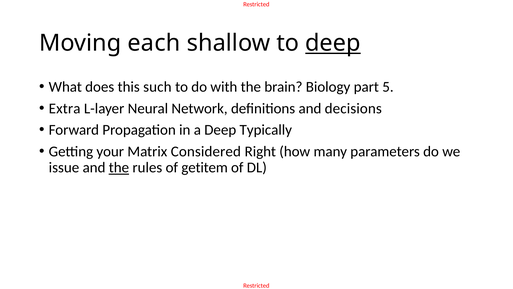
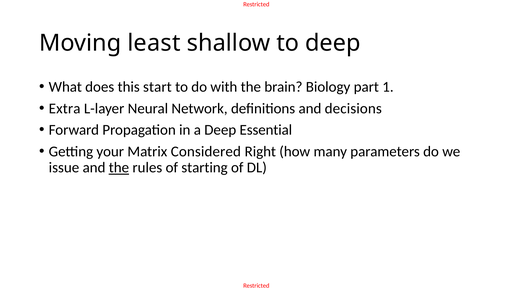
each: each -> least
deep at (333, 43) underline: present -> none
such: such -> start
5: 5 -> 1
Typically: Typically -> Essential
getitem: getitem -> starting
